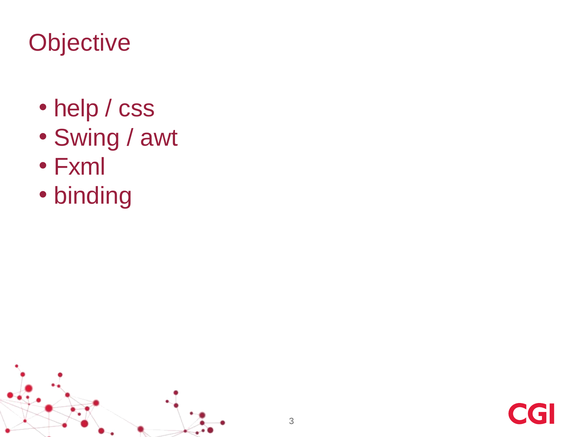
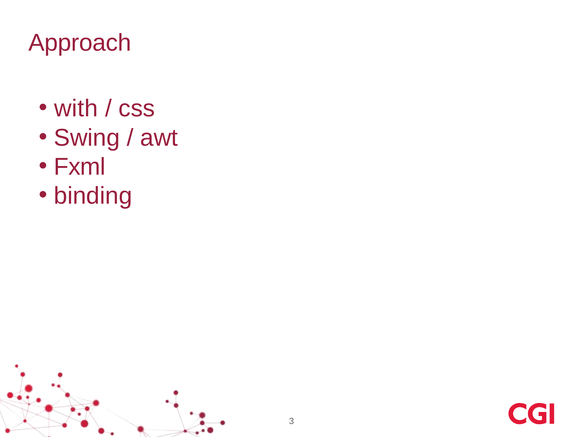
Objective: Objective -> Approach
help: help -> with
